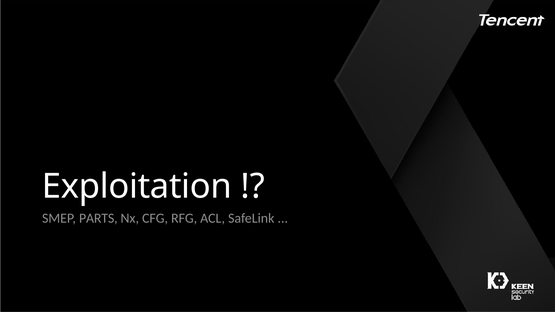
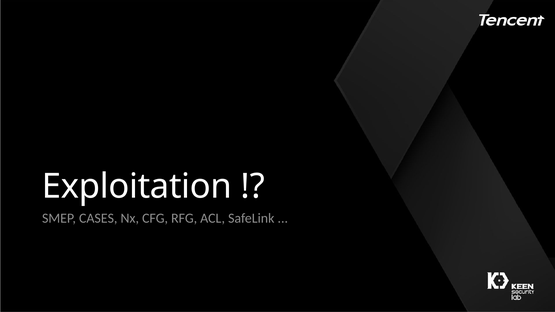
PARTS: PARTS -> CASES
